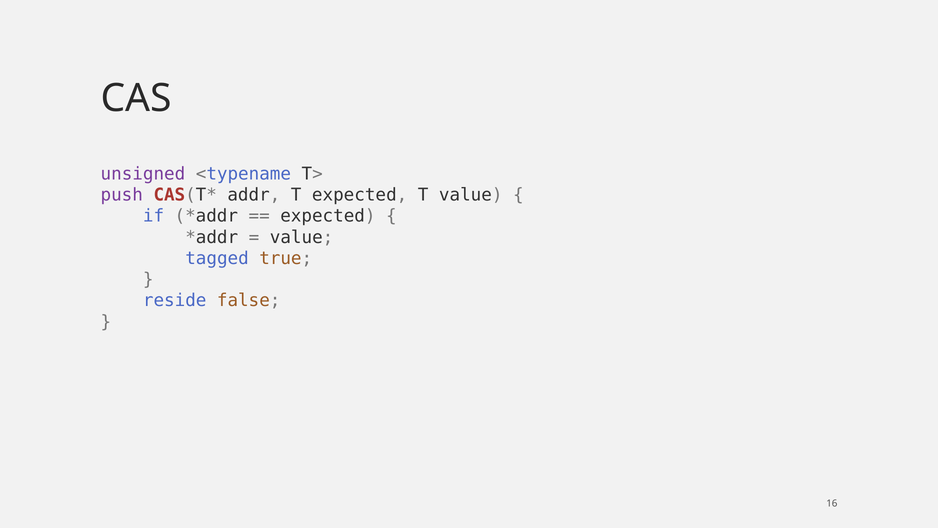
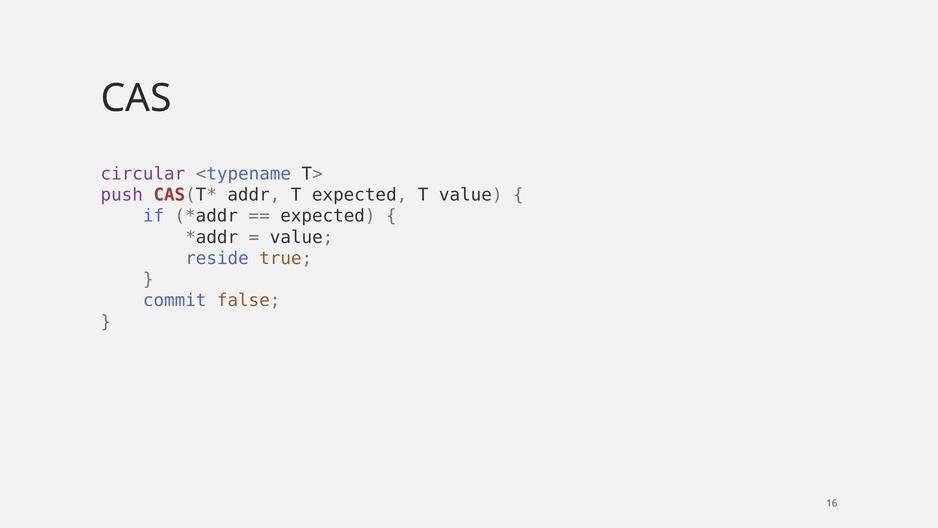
unsigned: unsigned -> circular
tagged: tagged -> reside
reside: reside -> commit
